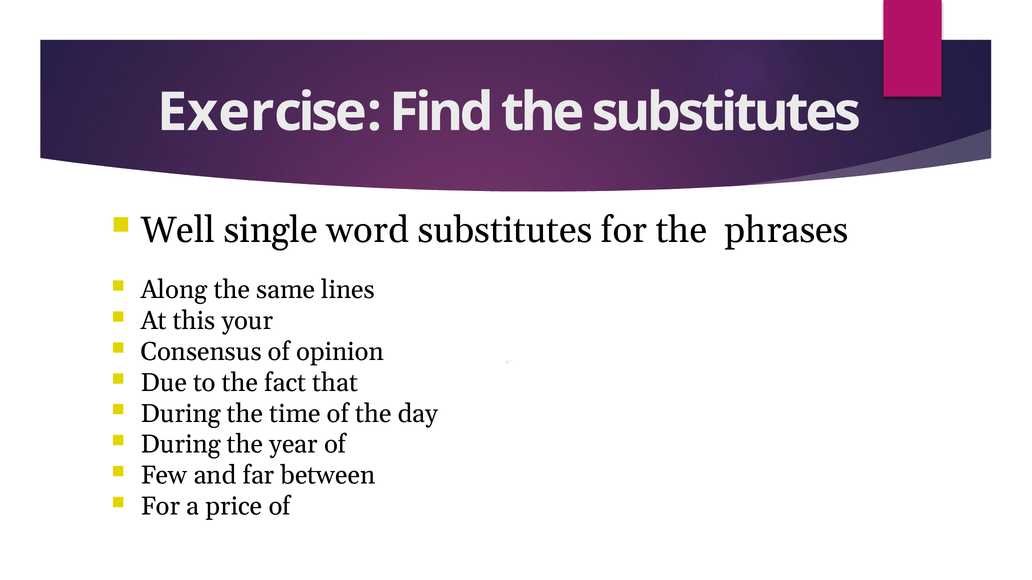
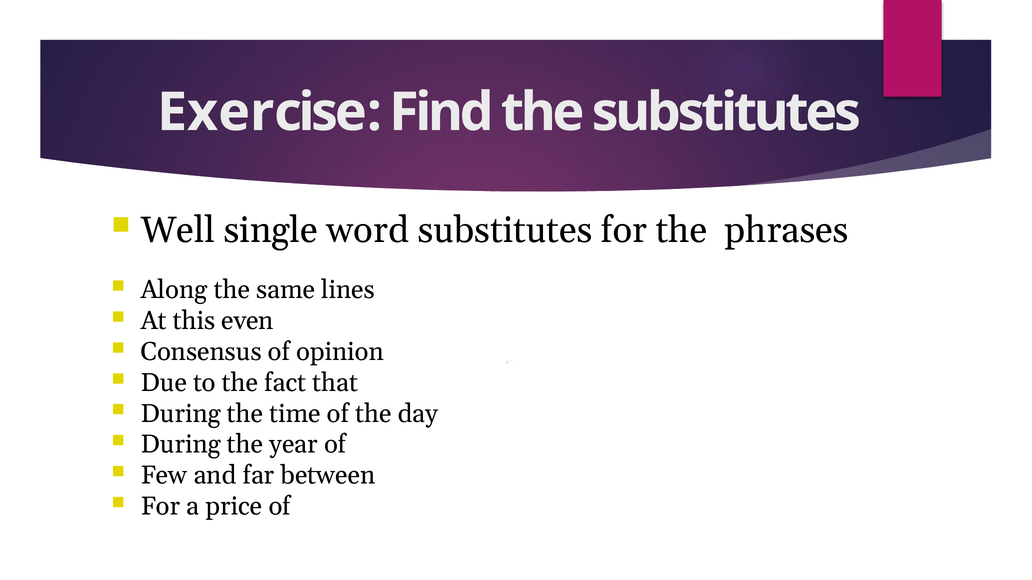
your: your -> even
